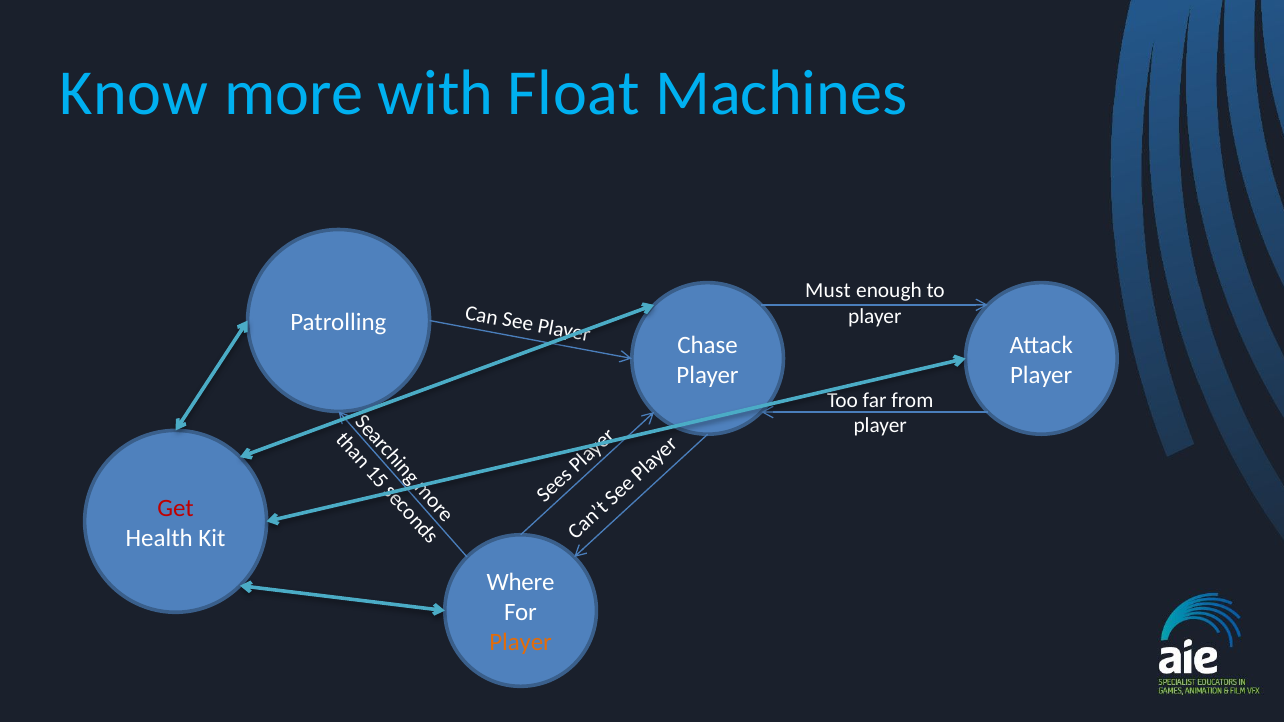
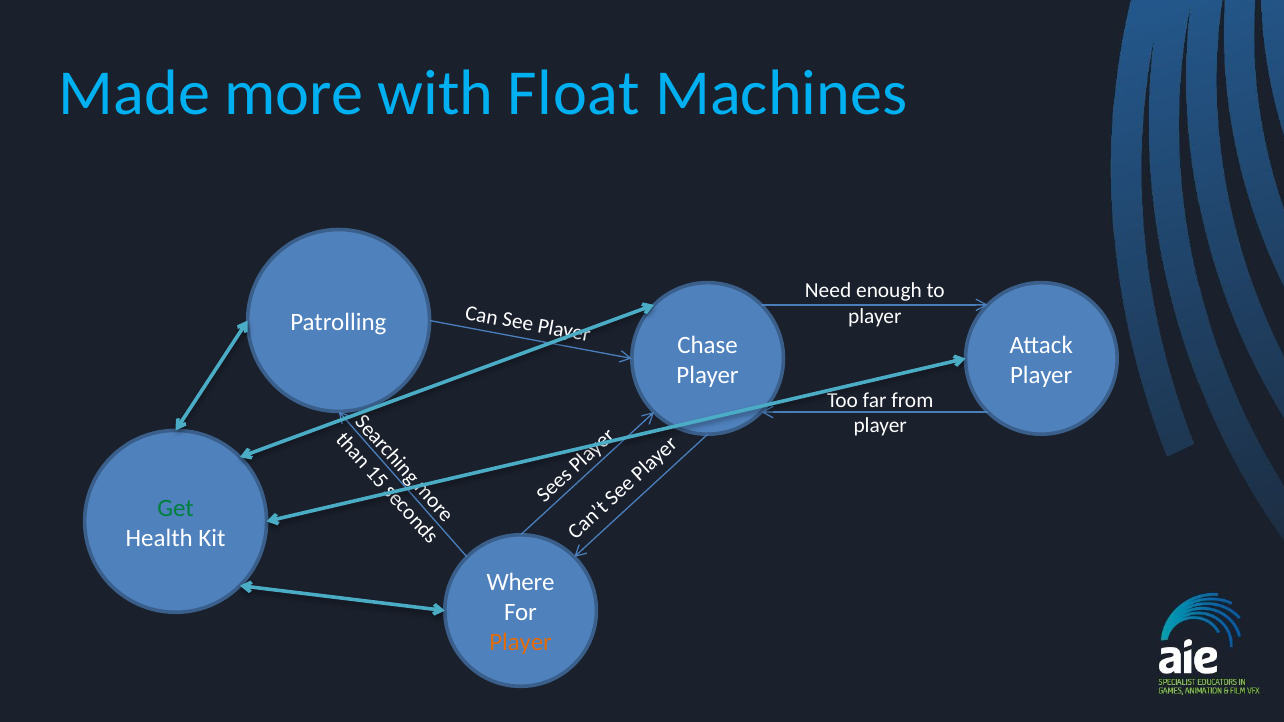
Know: Know -> Made
Must: Must -> Need
Get colour: red -> green
